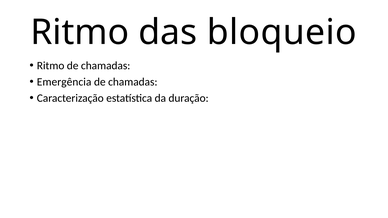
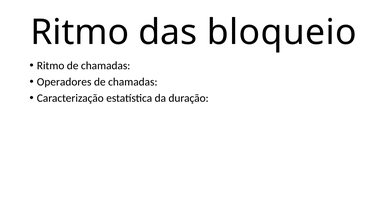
Emergência: Emergência -> Operadores
